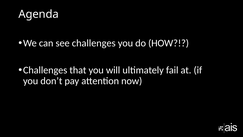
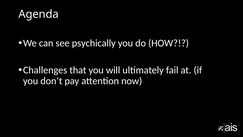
see challenges: challenges -> psychically
